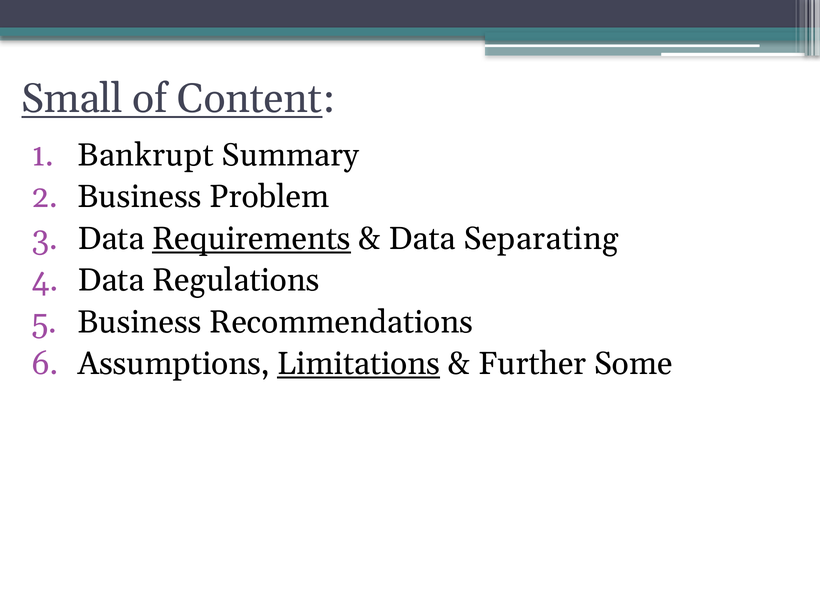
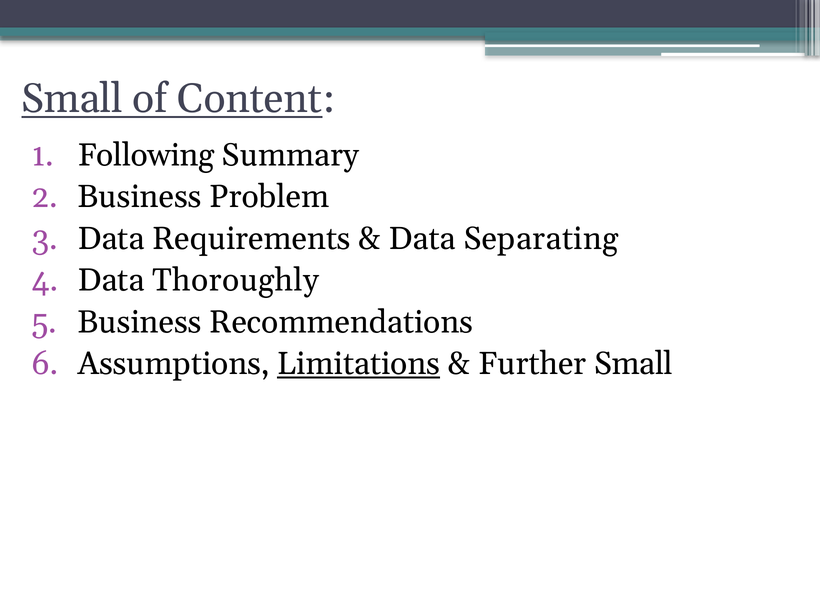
Bankrupt: Bankrupt -> Following
Requirements underline: present -> none
Regulations: Regulations -> Thoroughly
Further Some: Some -> Small
